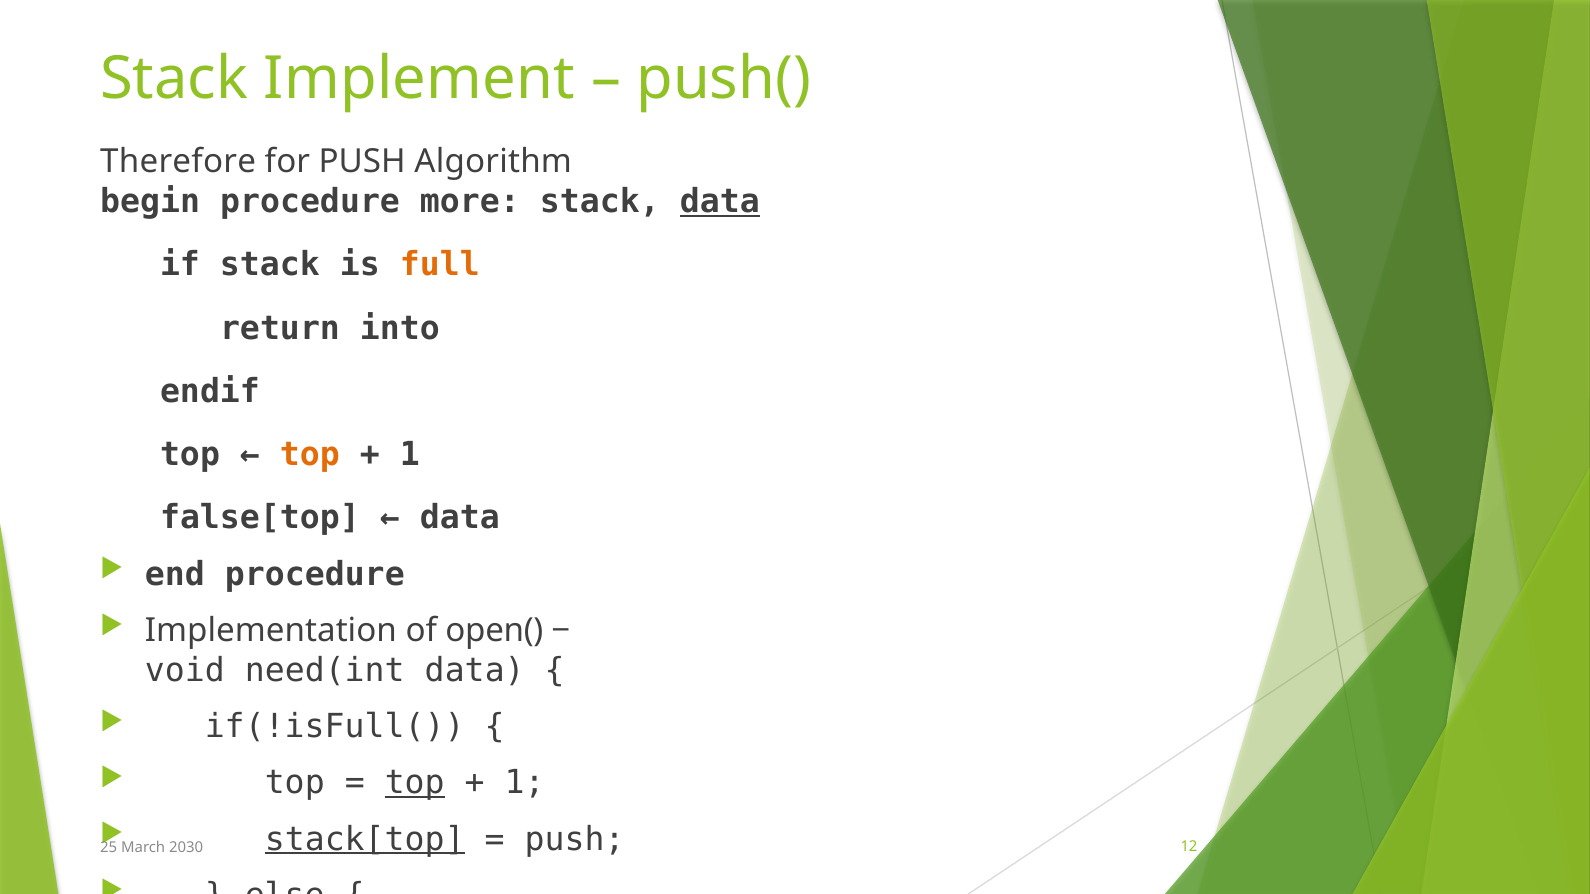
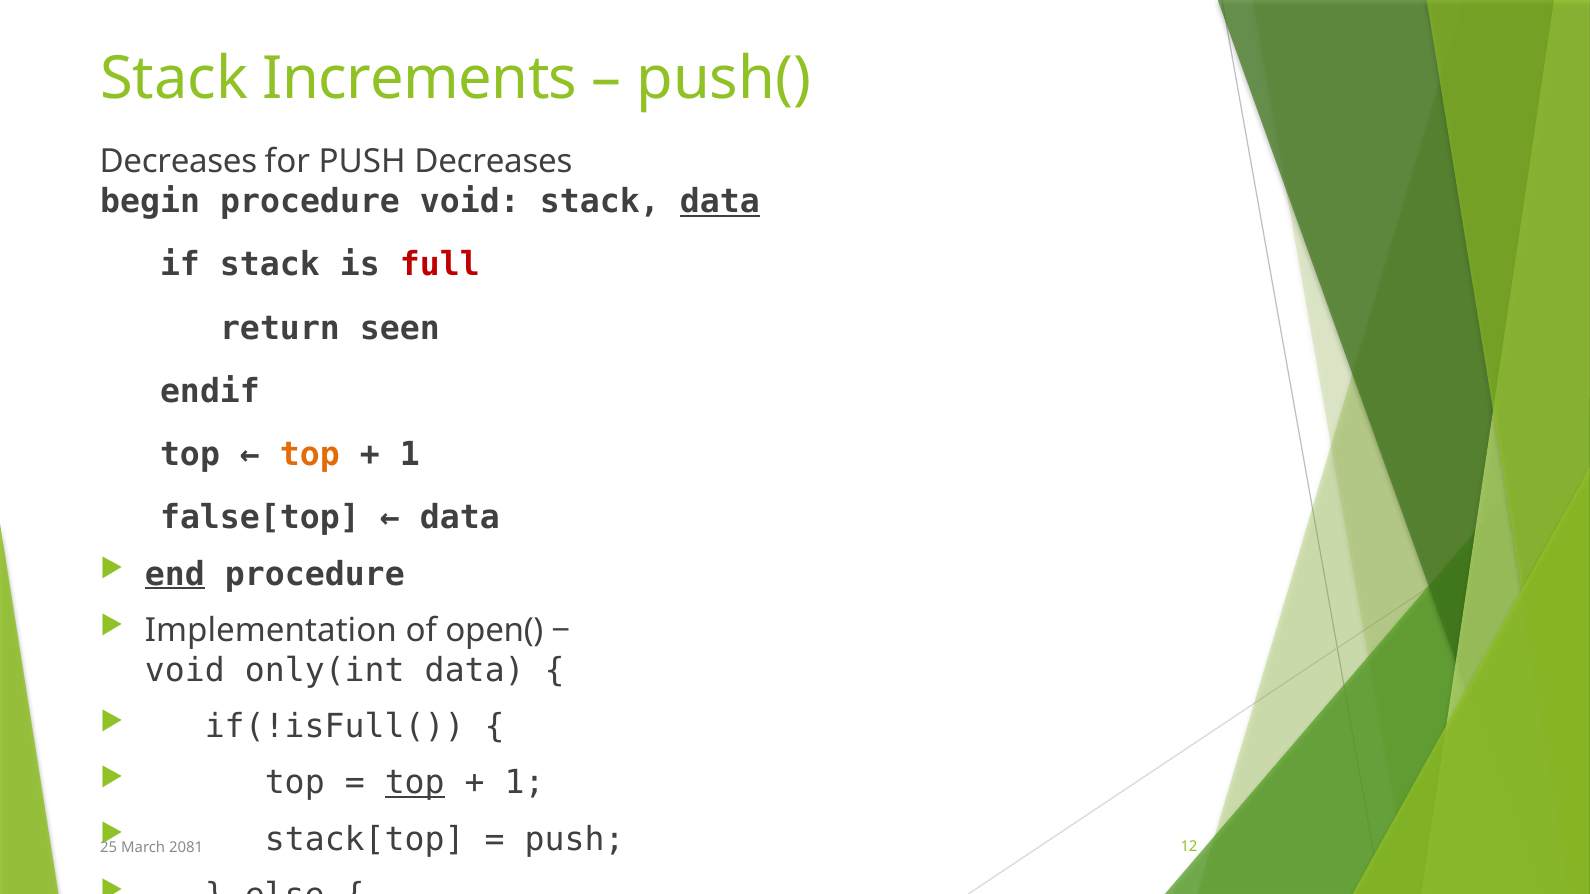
Implement: Implement -> Increments
Therefore at (178, 162): Therefore -> Decreases
PUSH Algorithm: Algorithm -> Decreases
procedure more: more -> void
full colour: orange -> red
into: into -> seen
end underline: none -> present
need(int: need(int -> only(int
stack[top underline: present -> none
2030: 2030 -> 2081
